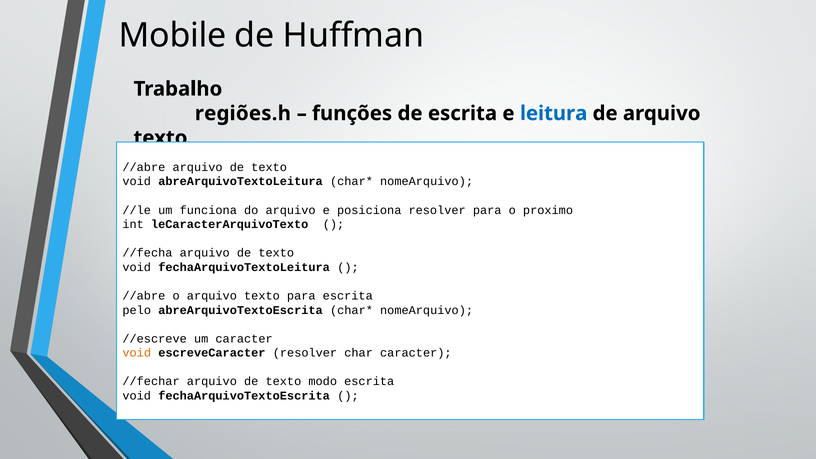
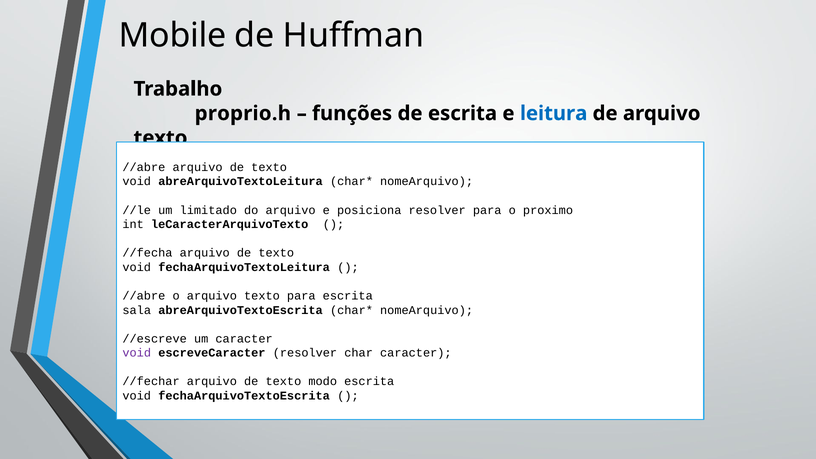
regiões.h: regiões.h -> proprio.h
funciona: funciona -> limitado
pelo: pelo -> sala
void at (137, 353) colour: orange -> purple
